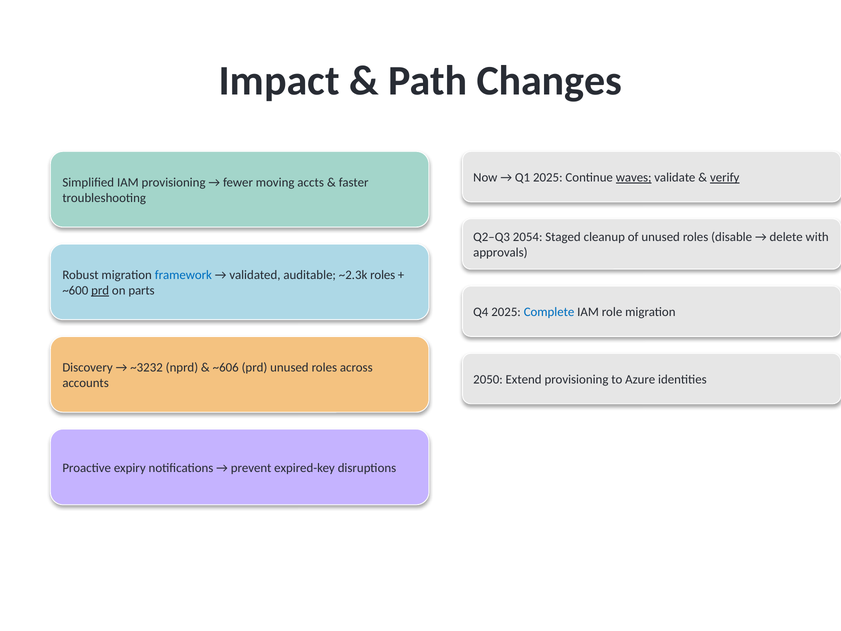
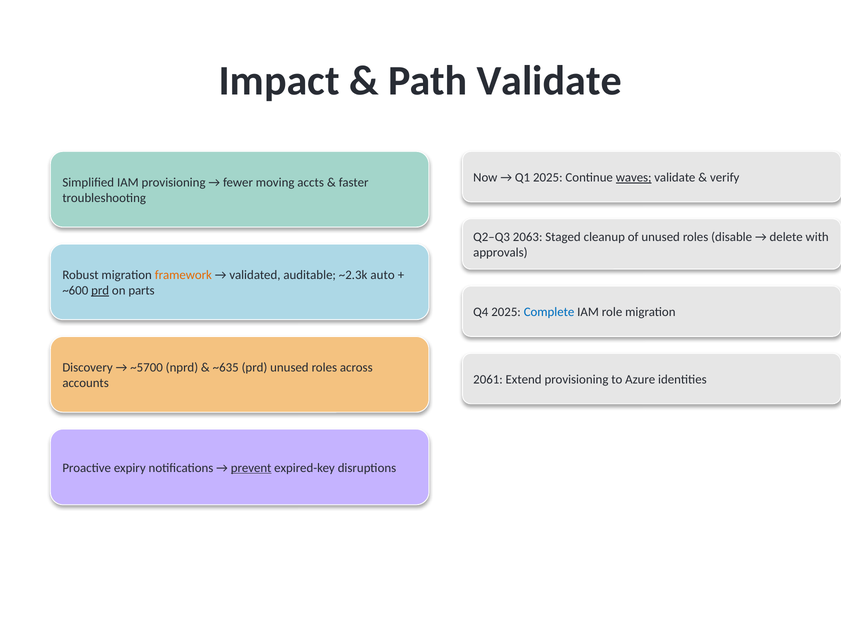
Path Changes: Changes -> Validate
verify underline: present -> none
2054: 2054 -> 2063
framework colour: blue -> orange
~2.3k roles: roles -> auto
~3232: ~3232 -> ~5700
~606: ~606 -> ~635
2050: 2050 -> 2061
prevent underline: none -> present
